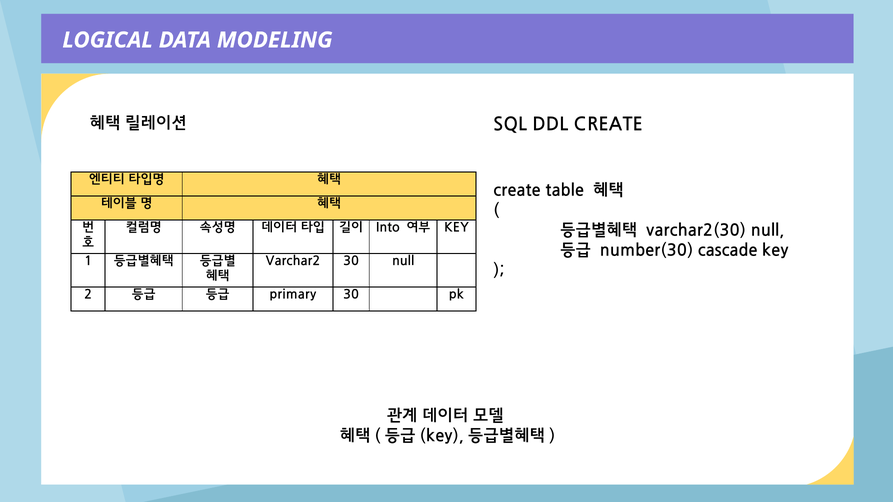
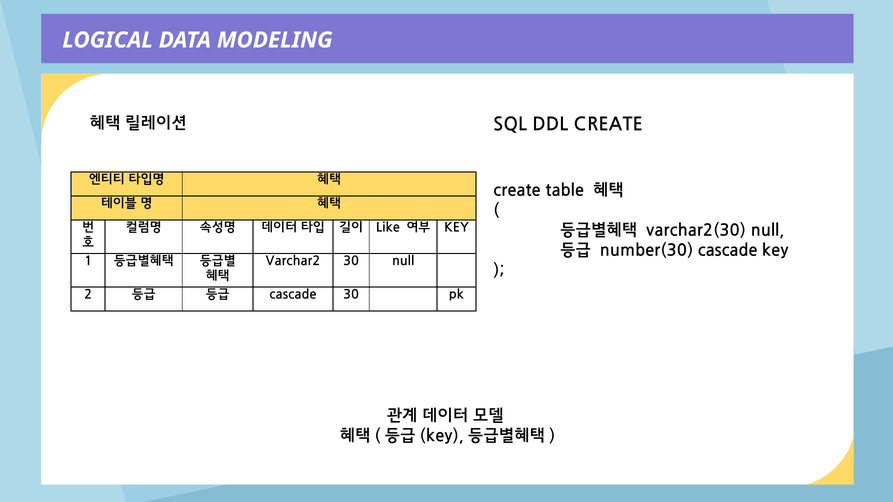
Into: Into -> Like
primary at (293, 294): primary -> cascade
